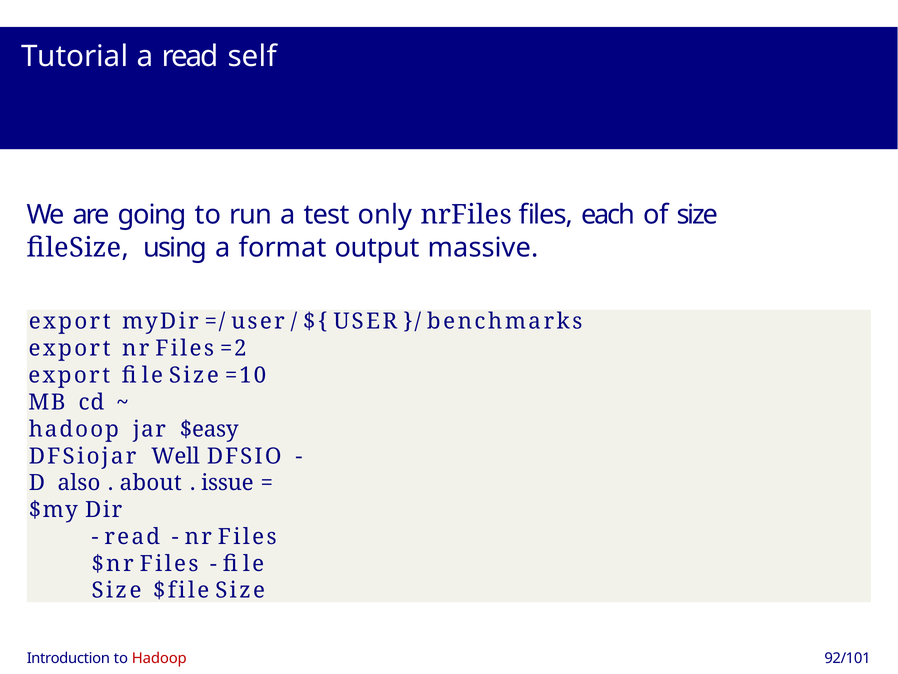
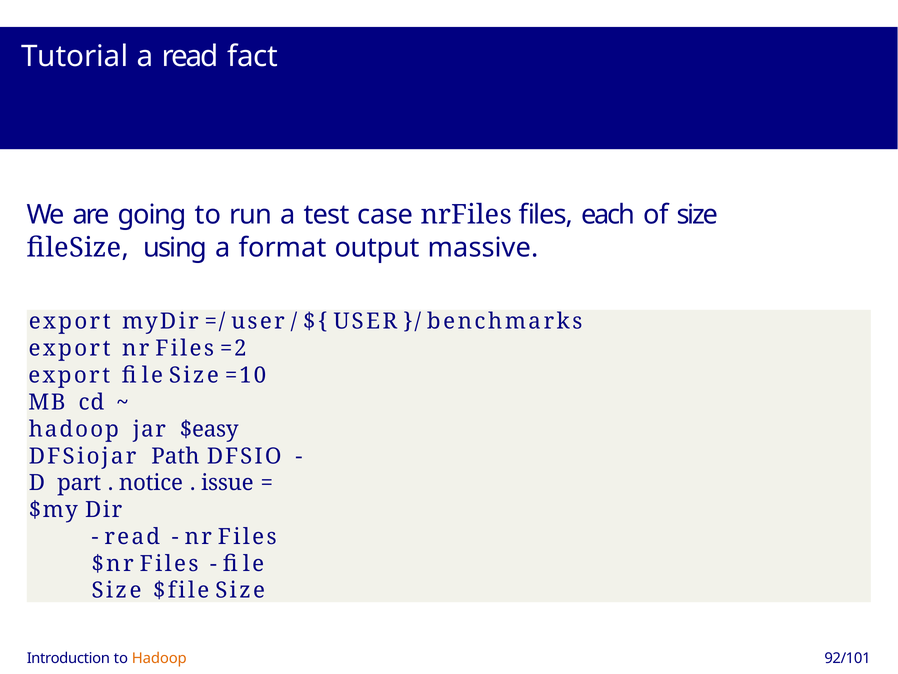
self: self -> fact
only: only -> case
Well: Well -> Path
also: also -> part
about: about -> notice
Hadoop at (159, 658) colour: red -> orange
